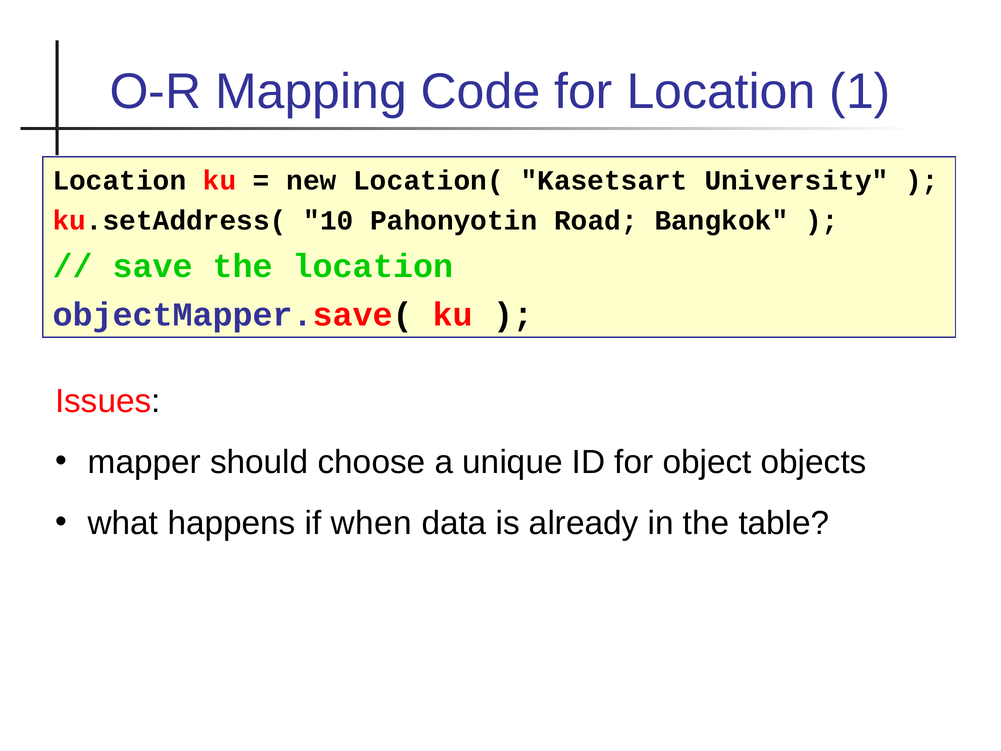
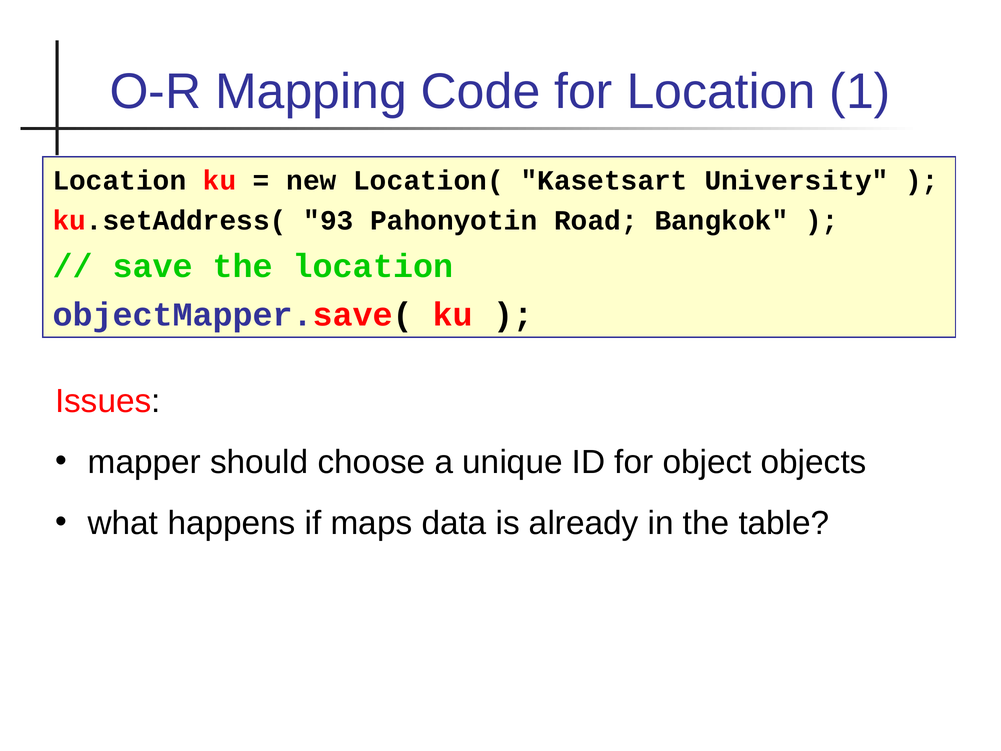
10: 10 -> 93
when: when -> maps
